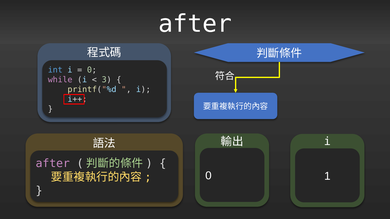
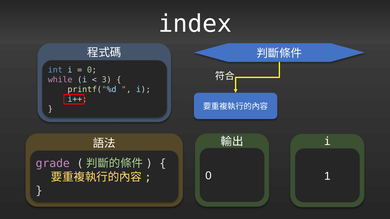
after at (195, 24): after -> index
after at (53, 164): after -> grade
